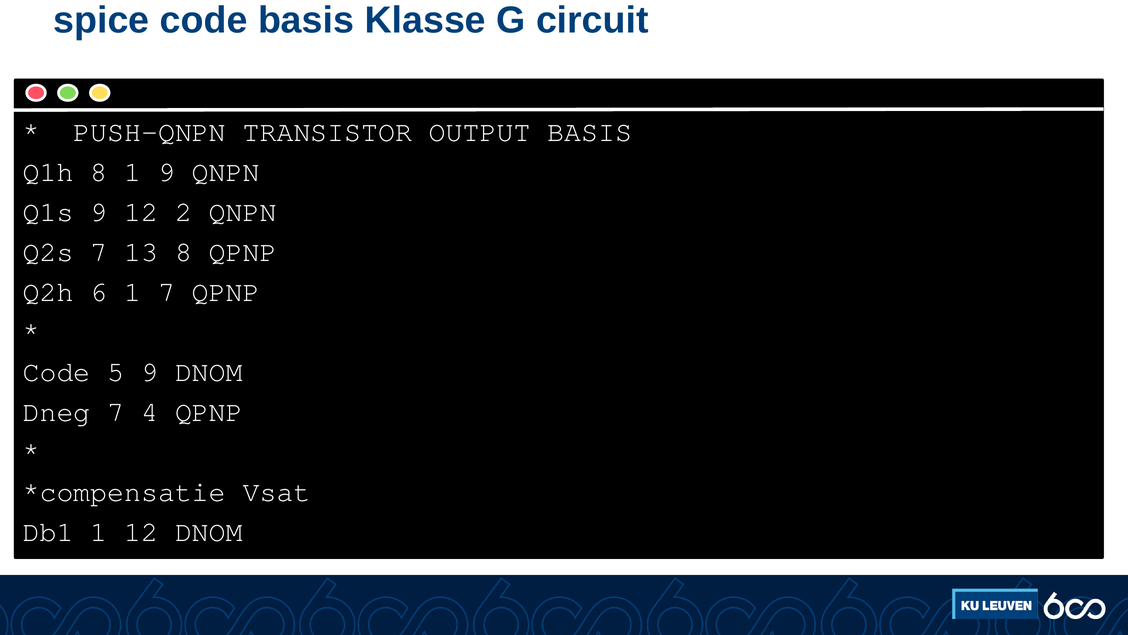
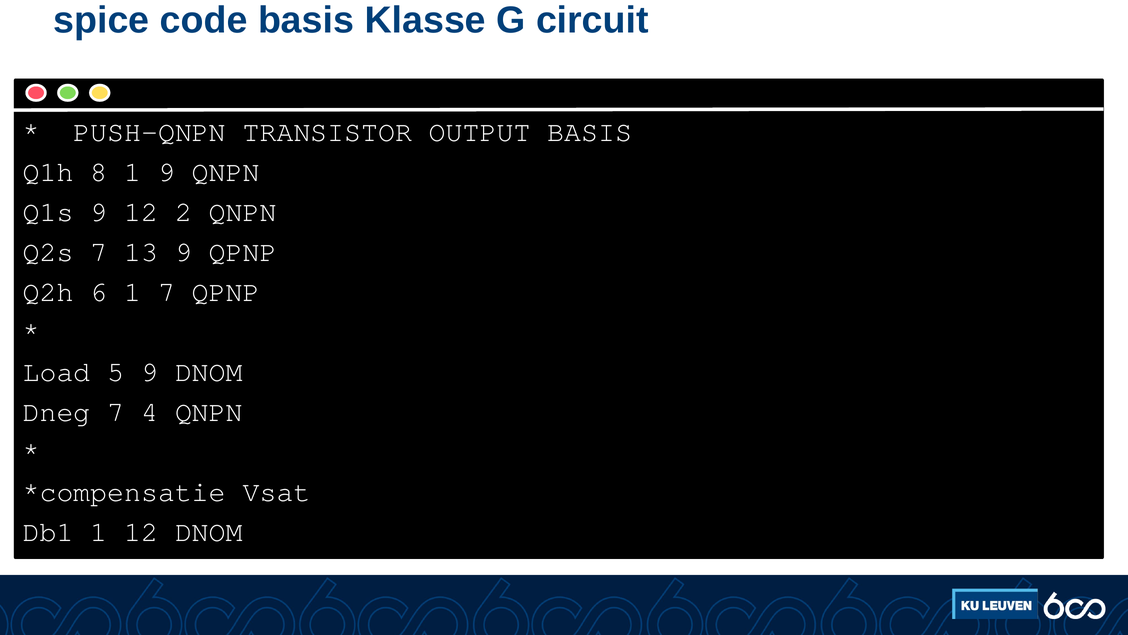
13 8: 8 -> 9
Code at (57, 372): Code -> Load
4 QPNP: QPNP -> QNPN
